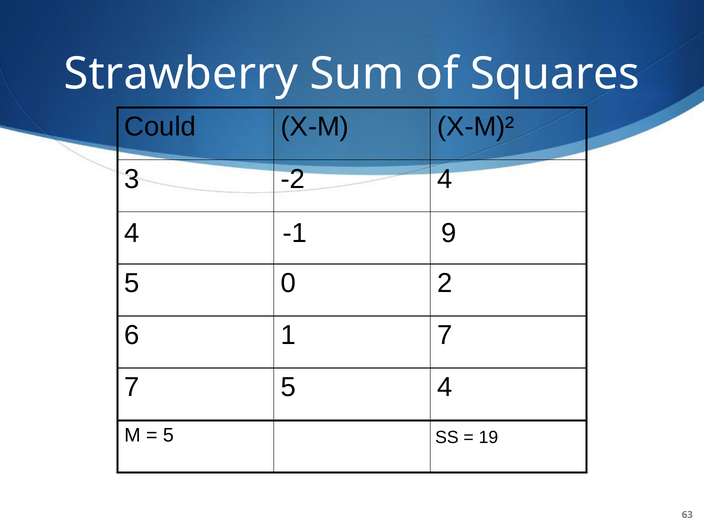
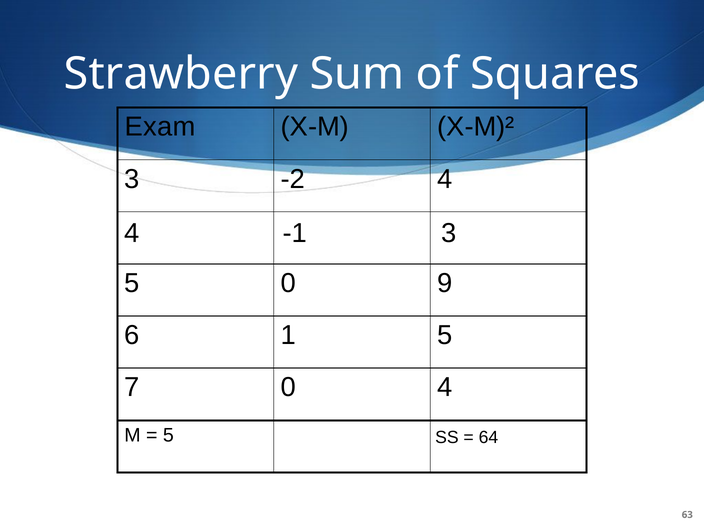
Could: Could -> Exam
4 9: 9 -> 3
2: 2 -> 9
1 7: 7 -> 5
7 5: 5 -> 0
19: 19 -> 64
